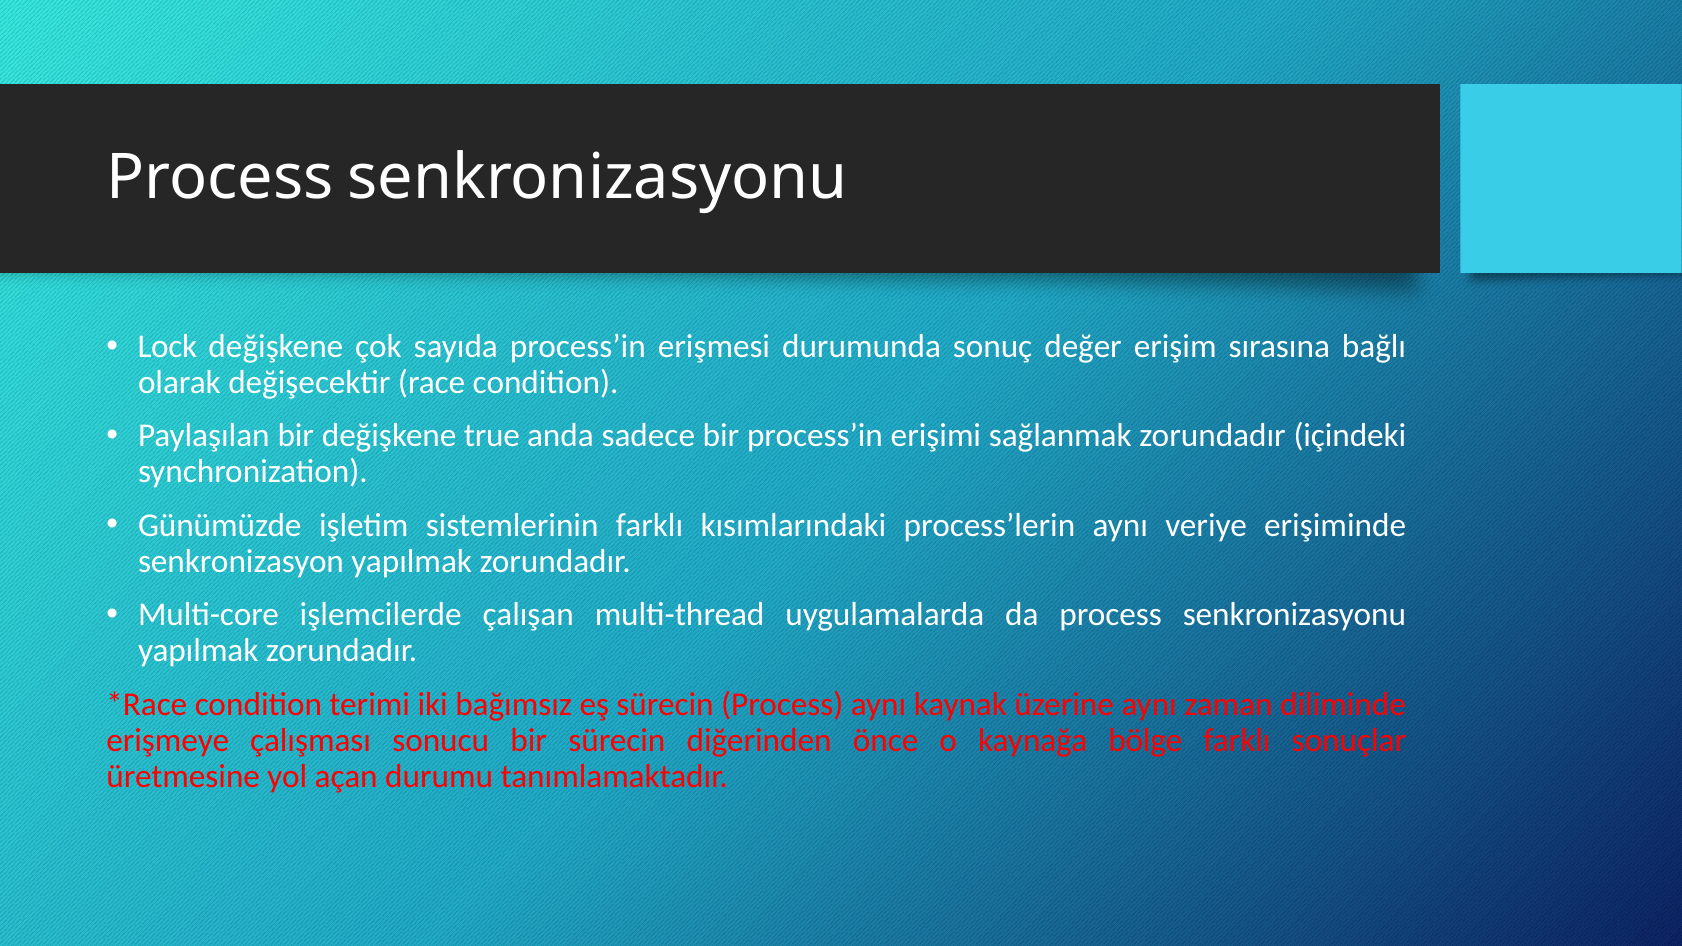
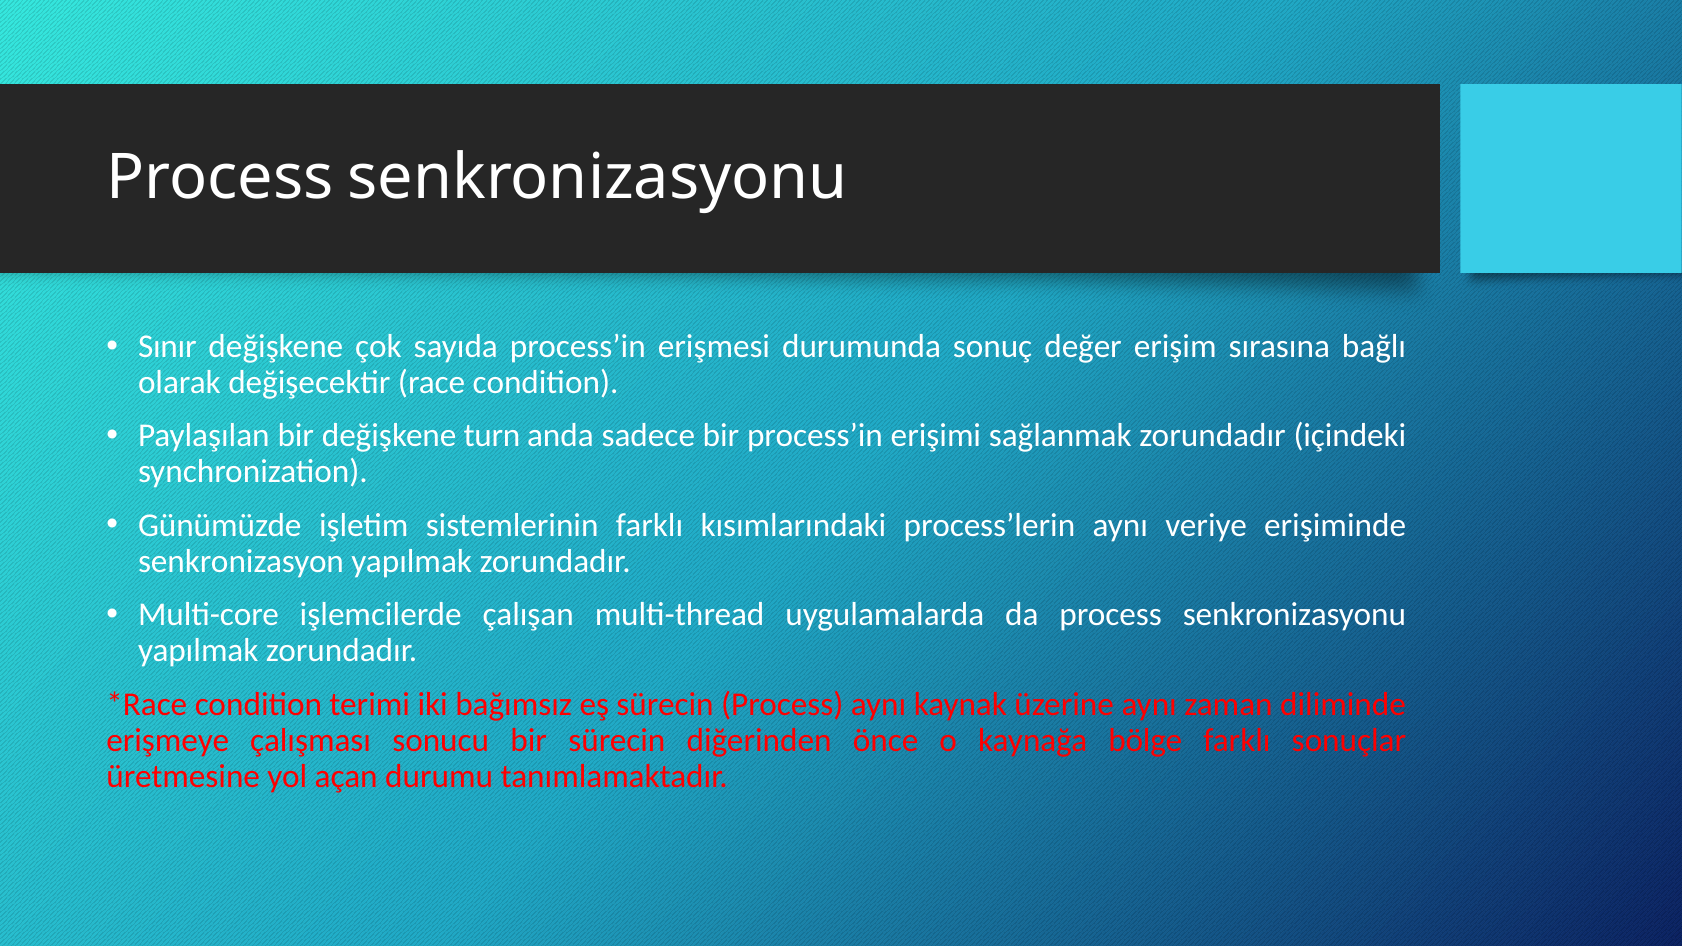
Lock: Lock -> Sınır
true: true -> turn
